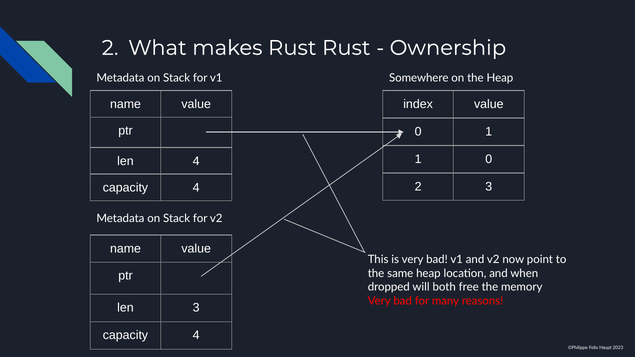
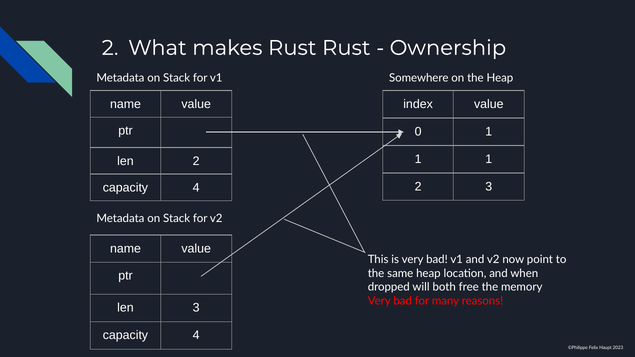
0 at (489, 159): 0 -> 1
len 4: 4 -> 2
